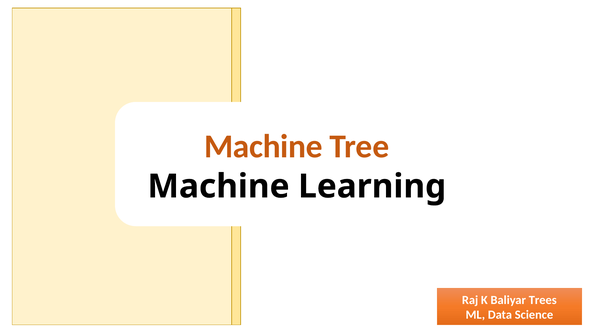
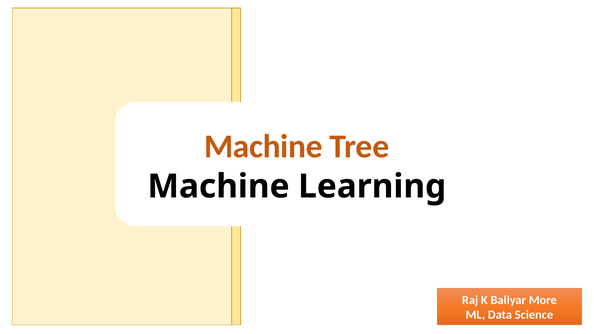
Trees: Trees -> More
